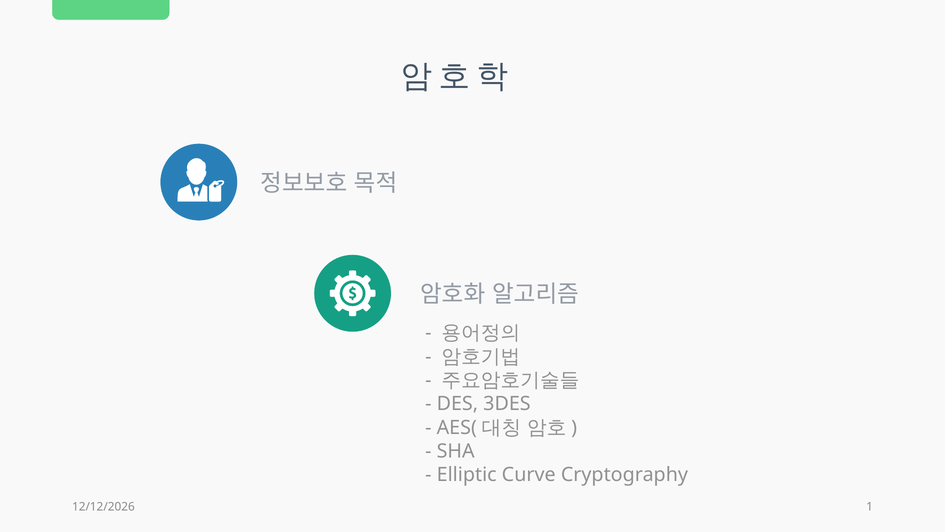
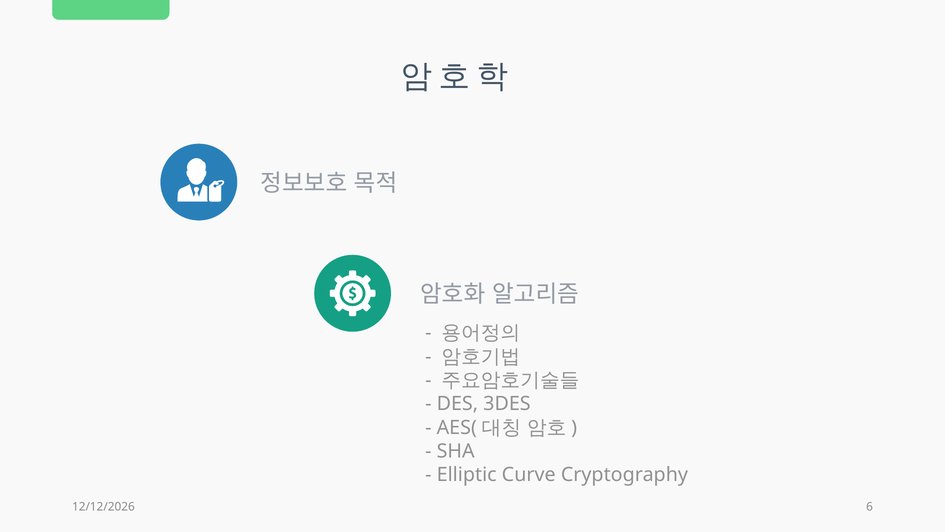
1: 1 -> 6
